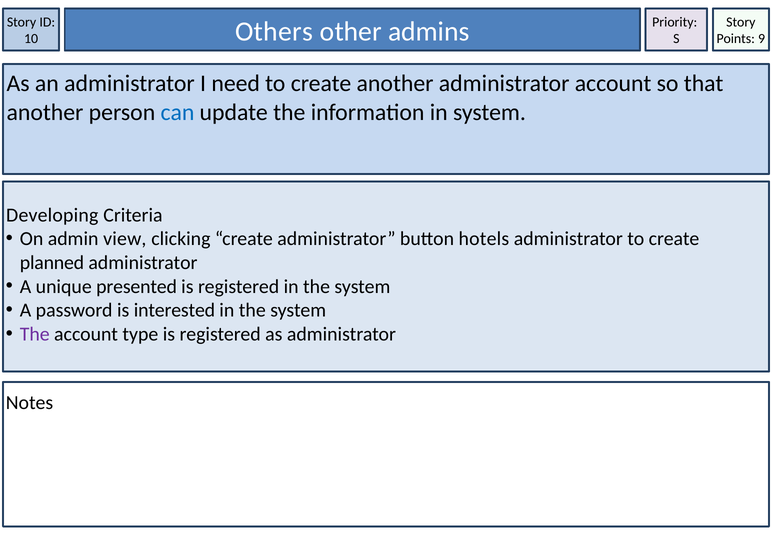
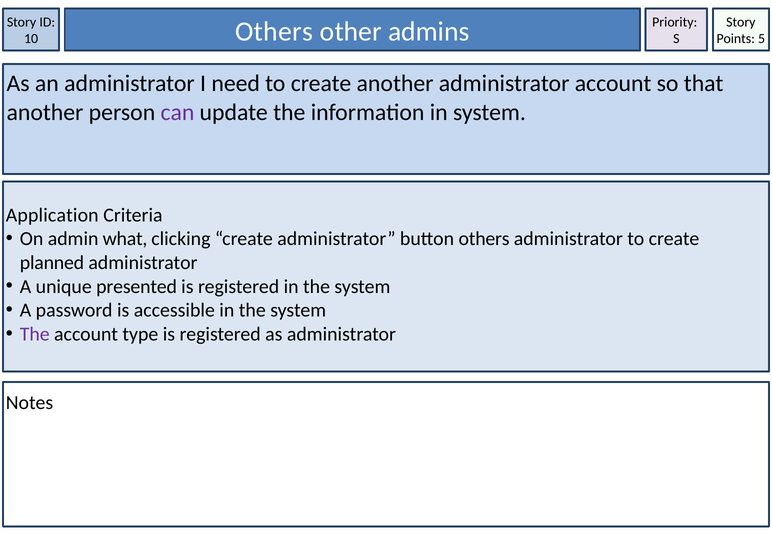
9: 9 -> 5
can colour: blue -> purple
Developing: Developing -> Application
view: view -> what
button hotels: hotels -> others
interested: interested -> accessible
